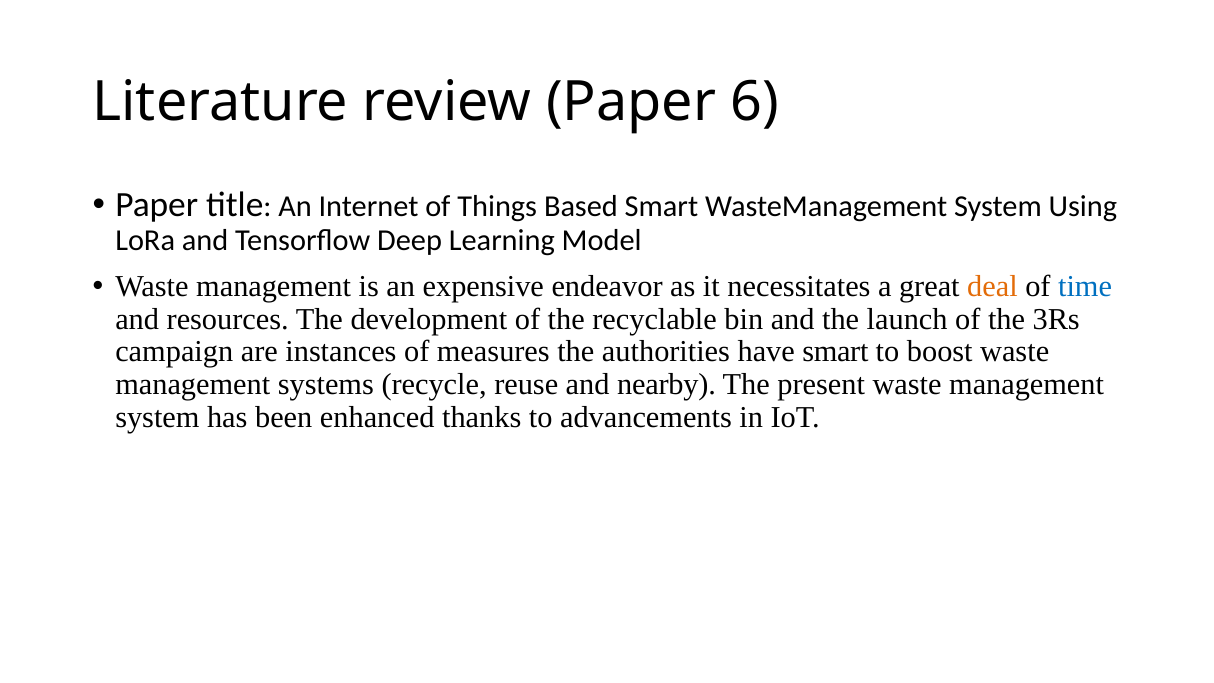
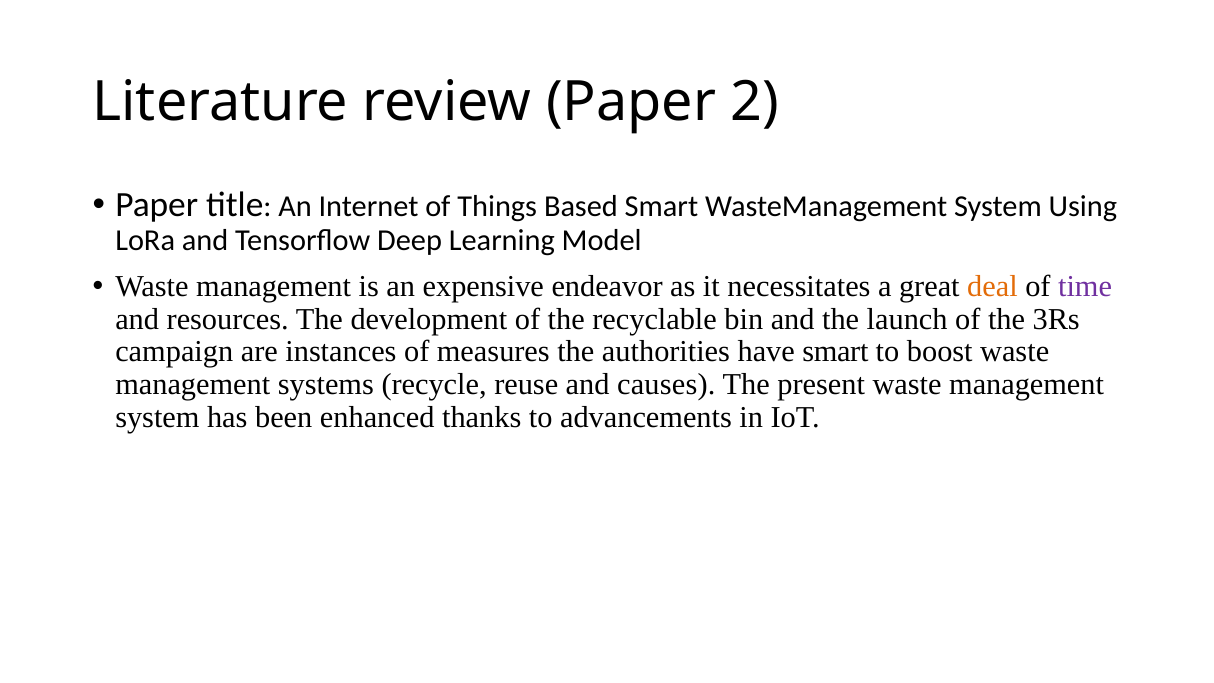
6: 6 -> 2
time colour: blue -> purple
nearby: nearby -> causes
